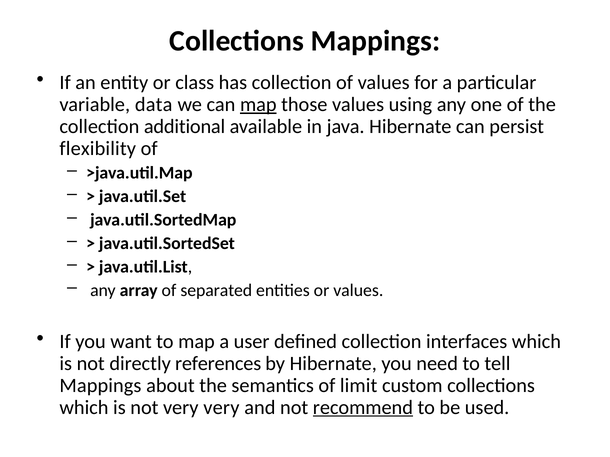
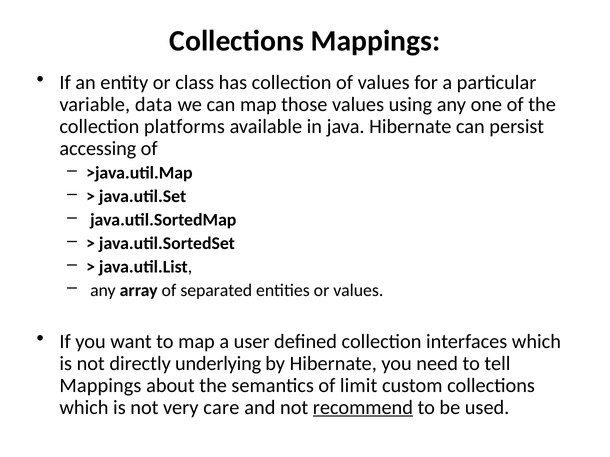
map at (258, 105) underline: present -> none
additional: additional -> platforms
flexibility: flexibility -> accessing
references: references -> underlying
very very: very -> care
